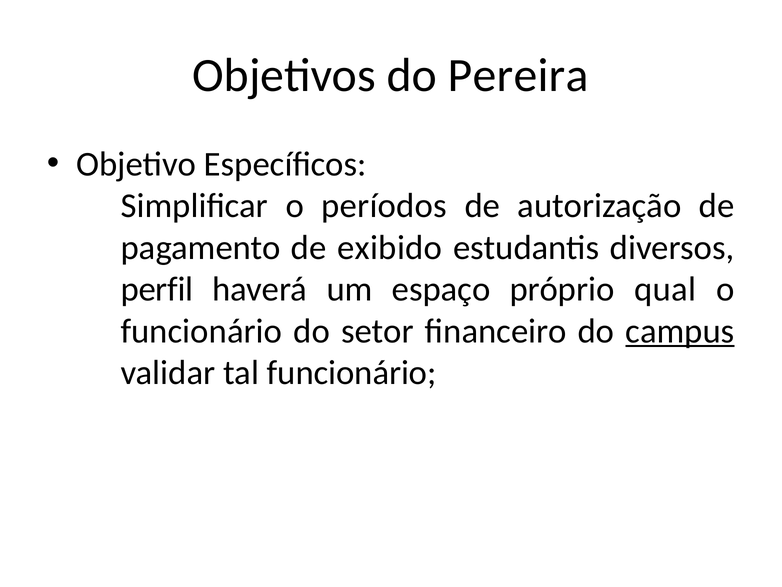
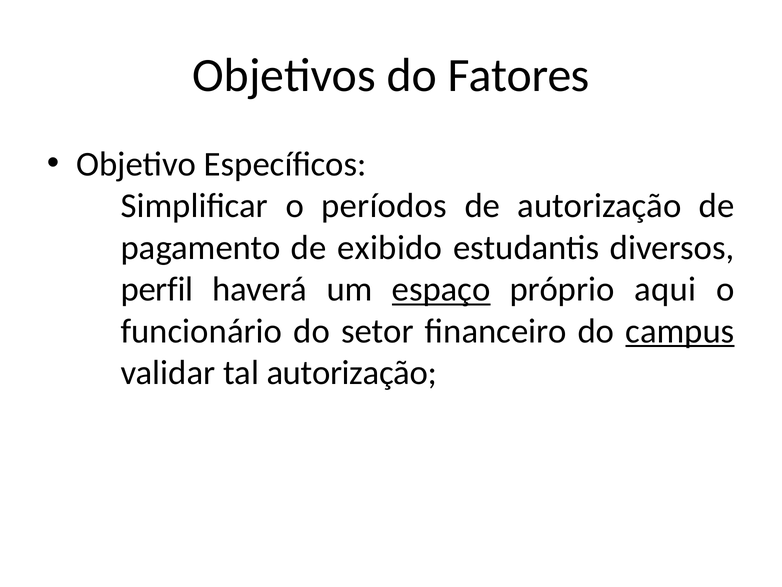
Pereira: Pereira -> Fatores
espaço underline: none -> present
qual: qual -> aqui
tal funcionário: funcionário -> autorização
